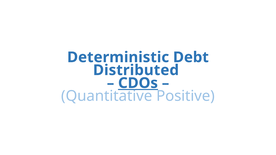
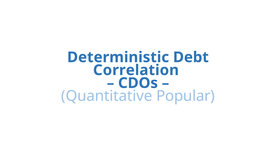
Distributed: Distributed -> Correlation
CDOs underline: present -> none
Positive: Positive -> Popular
